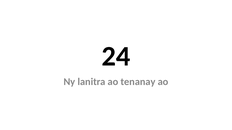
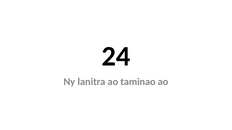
tenanay: tenanay -> taminao
